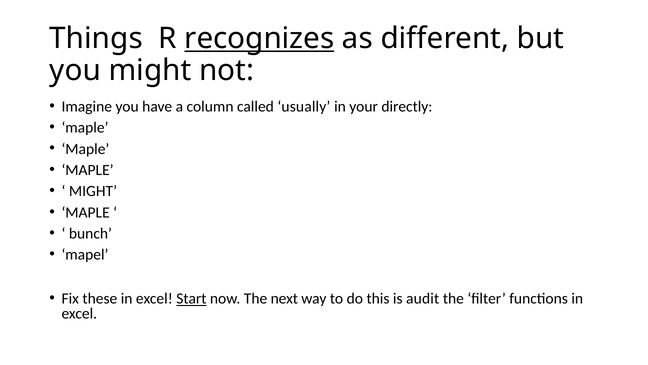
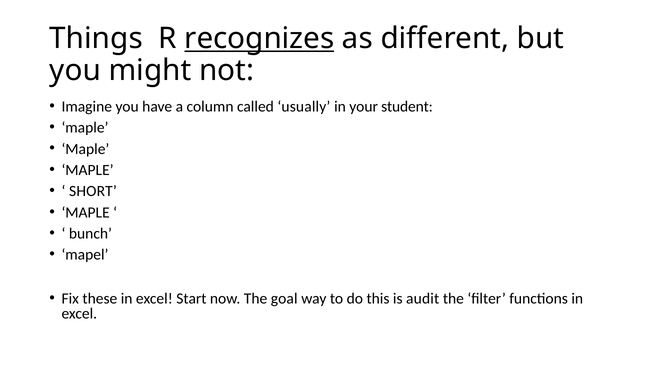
directly: directly -> student
MIGHT at (93, 191): MIGHT -> SHORT
Start underline: present -> none
next: next -> goal
